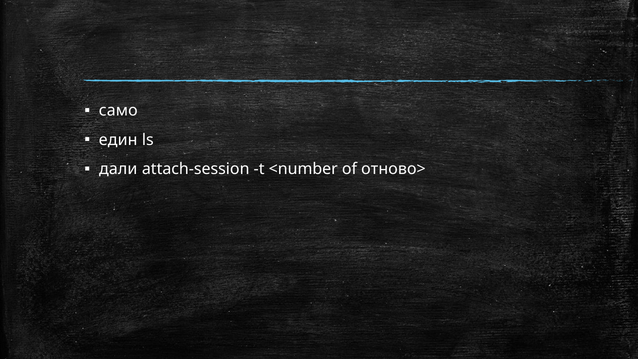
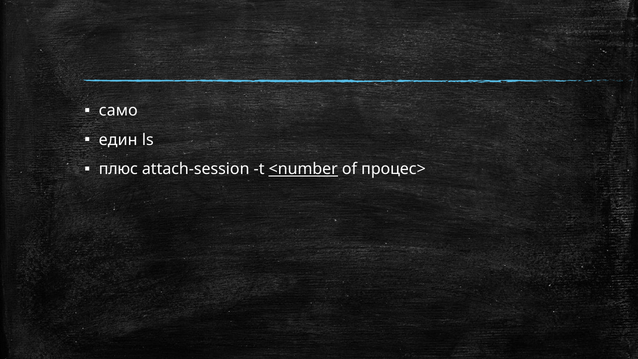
дали: дали -> плюс
<number underline: none -> present
отново>: отново> -> процес>
